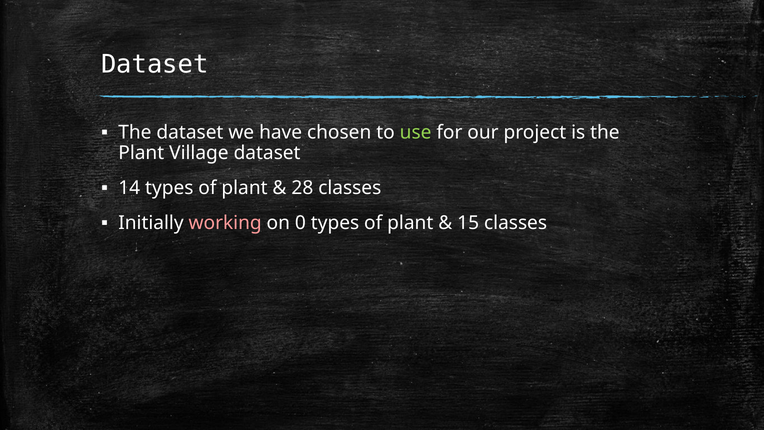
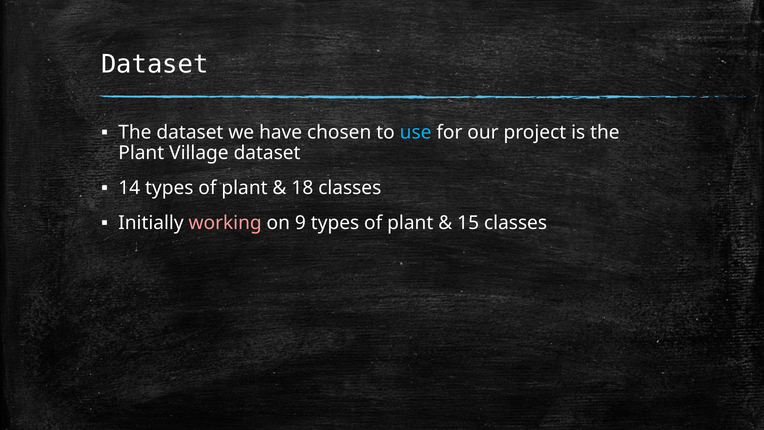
use colour: light green -> light blue
28: 28 -> 18
0: 0 -> 9
